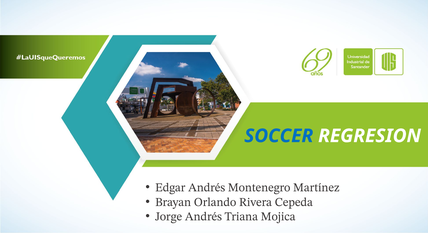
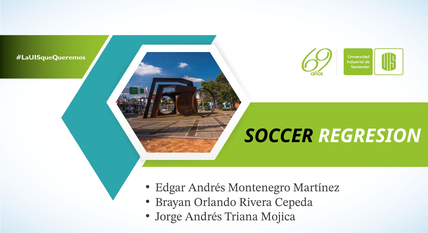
SOCCER colour: blue -> black
